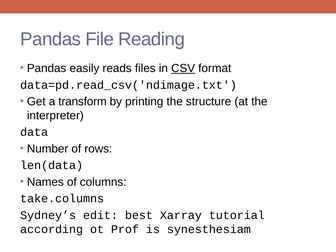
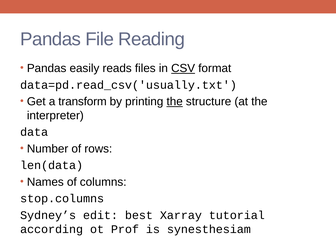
data=pd.read_csv('ndimage.txt: data=pd.read_csv('ndimage.txt -> data=pd.read_csv('usually.txt
the at (175, 102) underline: none -> present
take.columns: take.columns -> stop.columns
